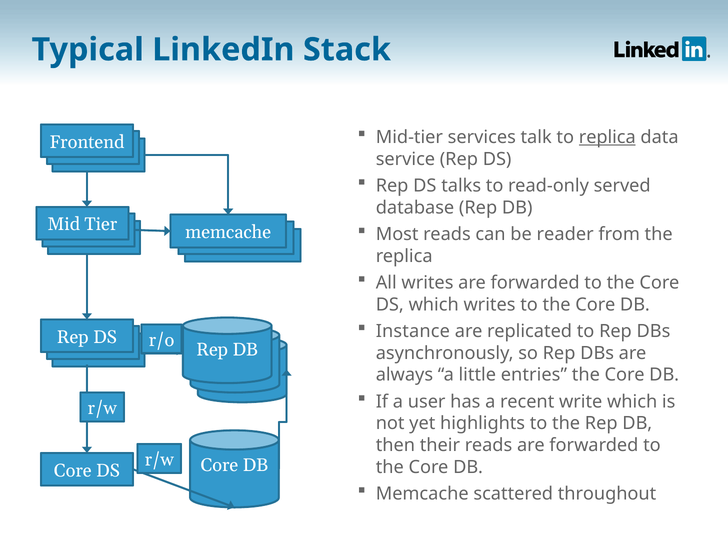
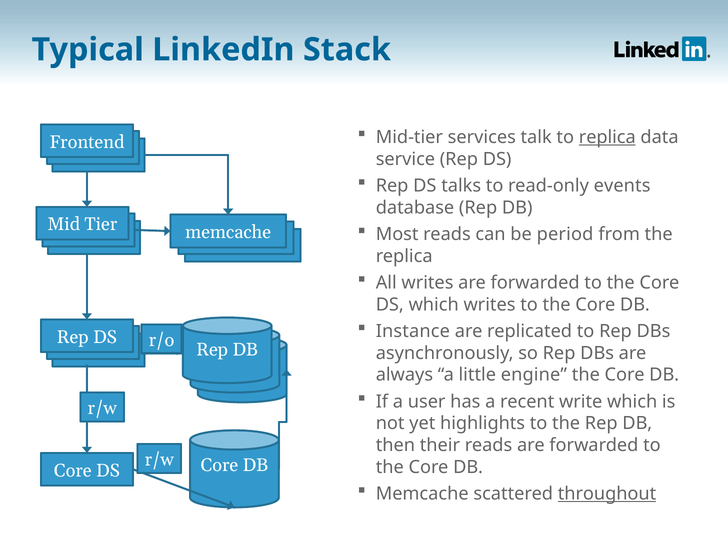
served: served -> events
reader: reader -> period
entries: entries -> engine
throughout underline: none -> present
